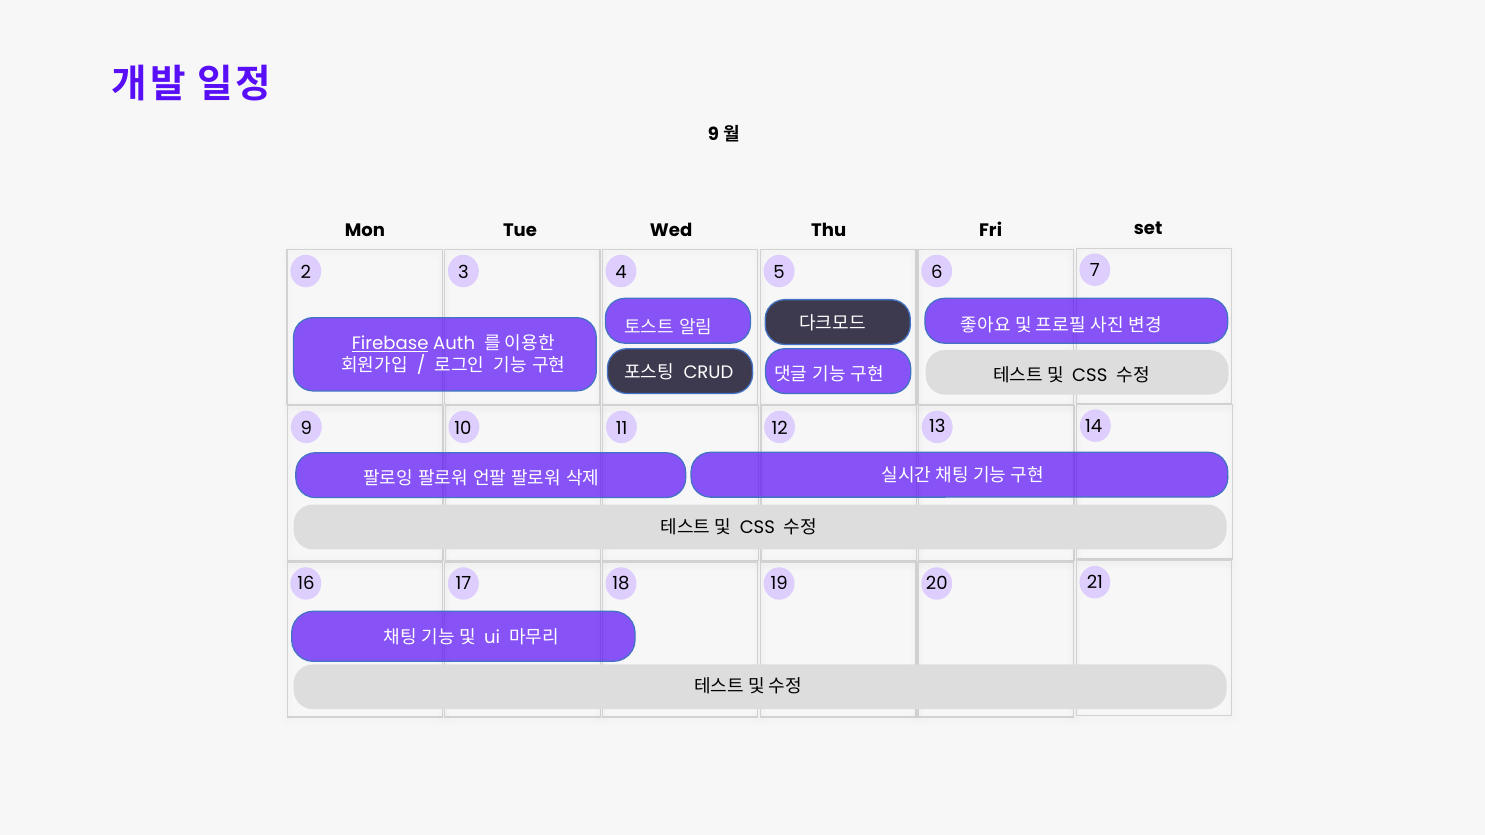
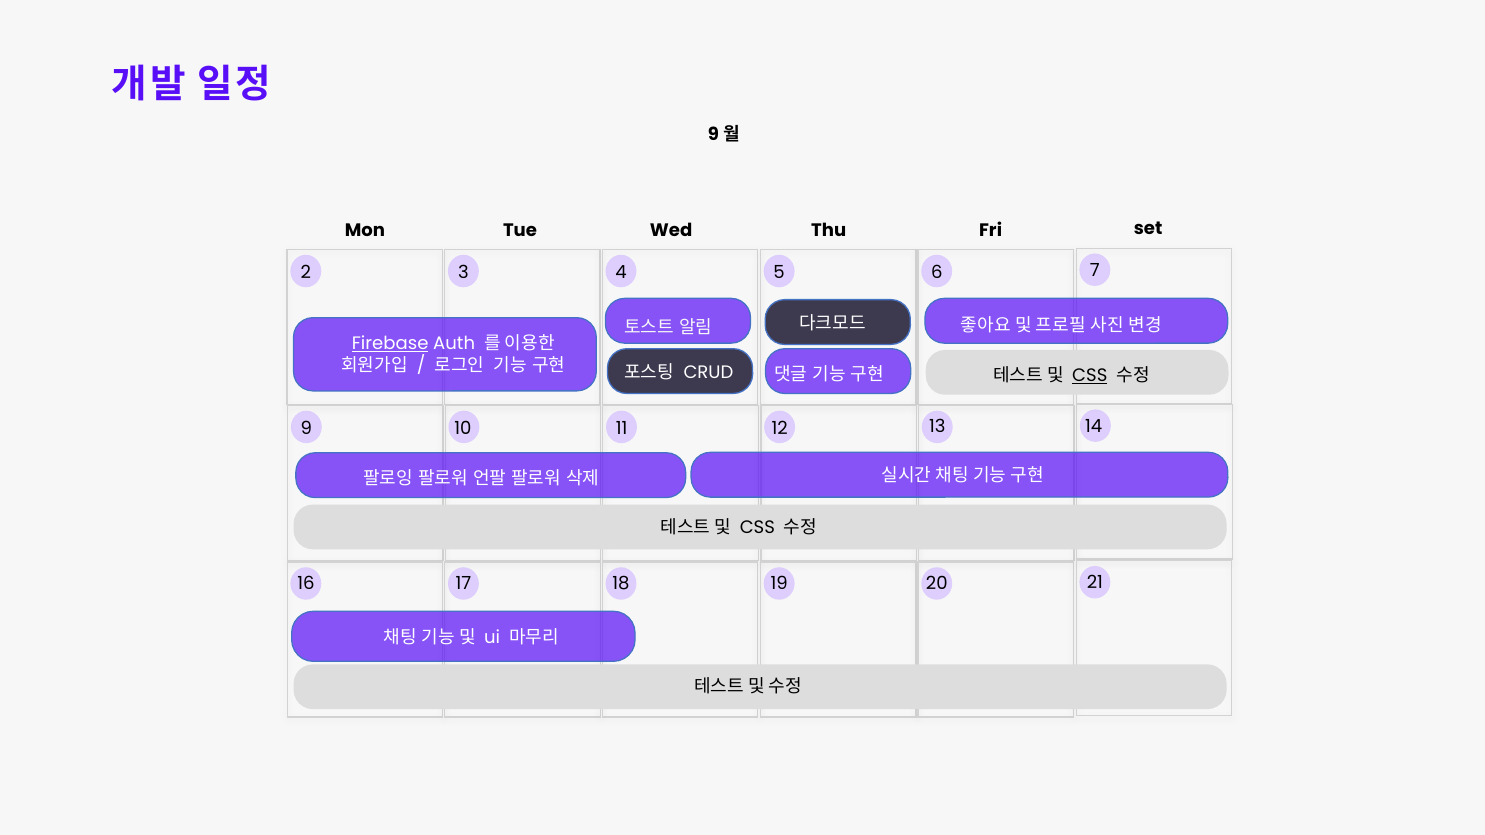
CSS at (1090, 375) underline: none -> present
